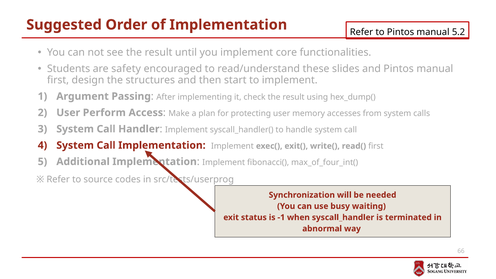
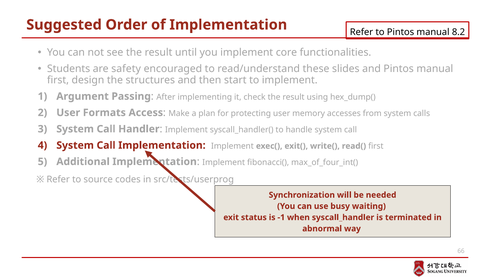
5.2: 5.2 -> 8.2
Perform: Perform -> Formats
